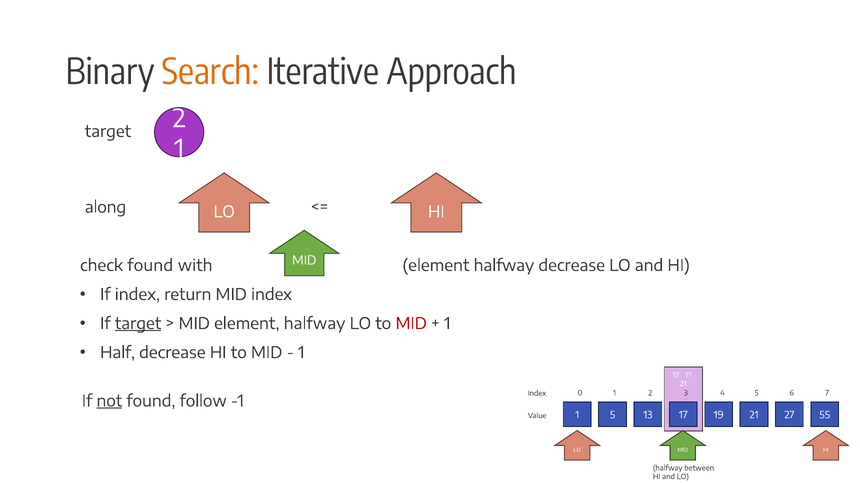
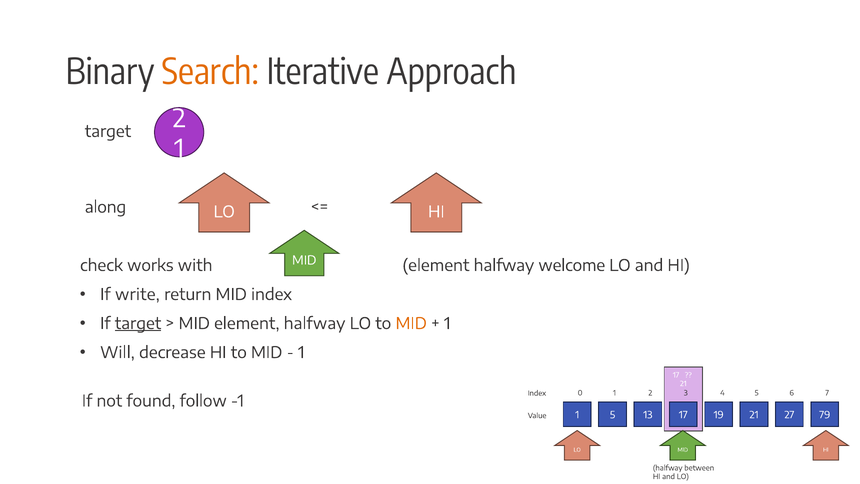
check found: found -> works
halfway decrease: decrease -> welcome
If index: index -> write
MID at (411, 324) colour: red -> orange
Half: Half -> Will
not underline: present -> none
55: 55 -> 79
